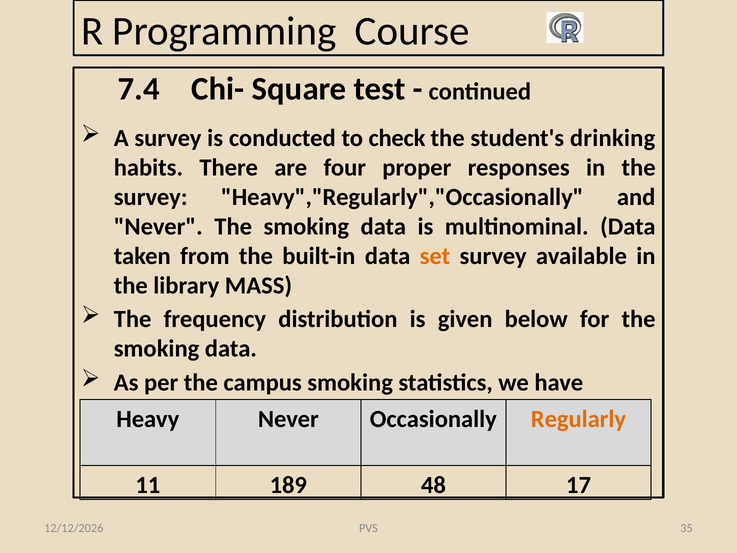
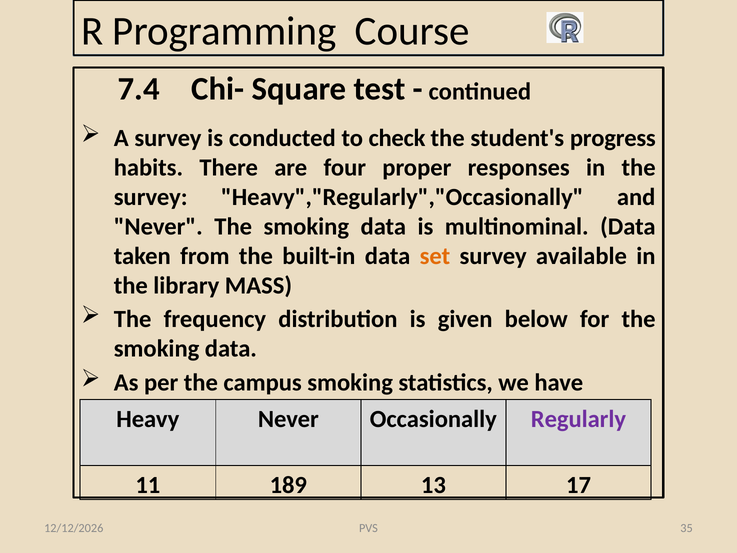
drinking: drinking -> progress
Regularly colour: orange -> purple
48: 48 -> 13
